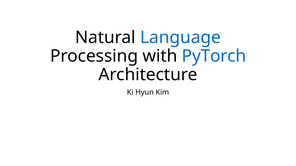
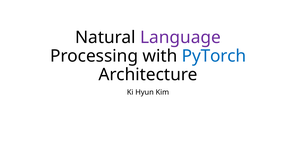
Language colour: blue -> purple
